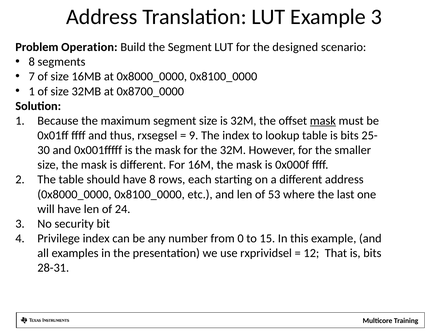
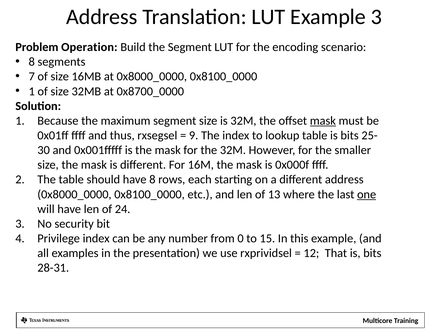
designed: designed -> encoding
53: 53 -> 13
one underline: none -> present
